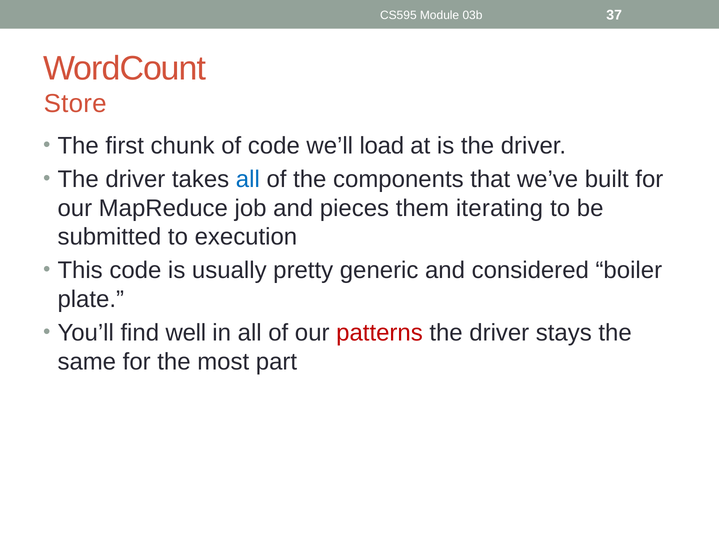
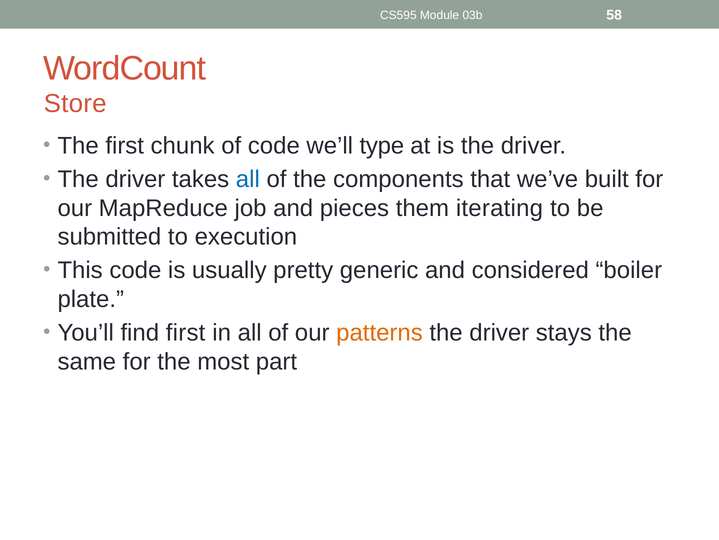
37: 37 -> 58
load: load -> type
find well: well -> first
patterns colour: red -> orange
